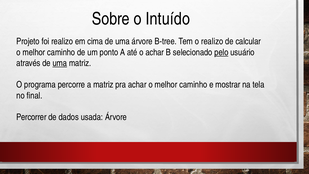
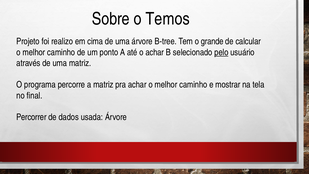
Intuído: Intuído -> Temos
o realizo: realizo -> grande
uma at (60, 63) underline: present -> none
